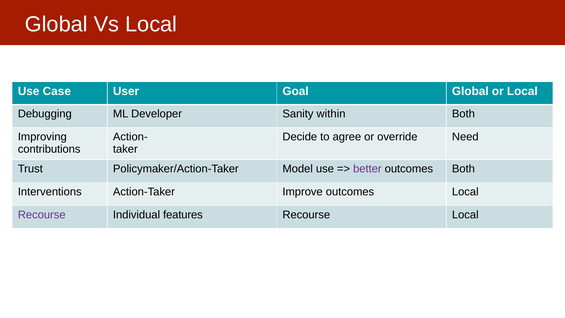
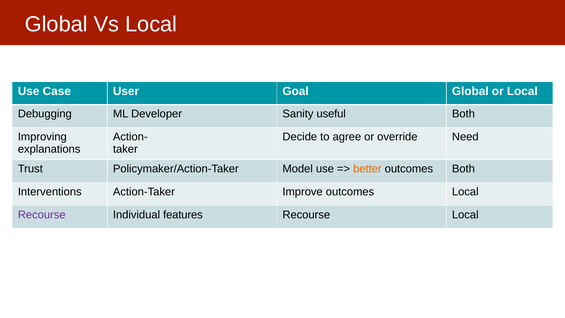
within: within -> useful
contributions: contributions -> explanations
better colour: purple -> orange
